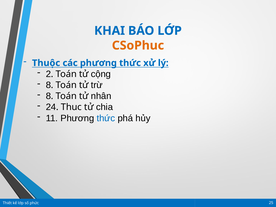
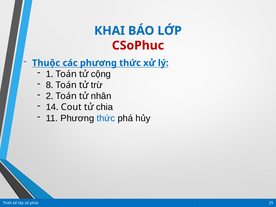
CSoPhuc colour: orange -> red
2: 2 -> 1
8 at (48, 96): 8 -> 2
24: 24 -> 14
Thuc: Thuc -> Cout
